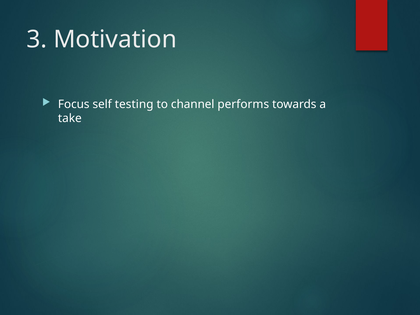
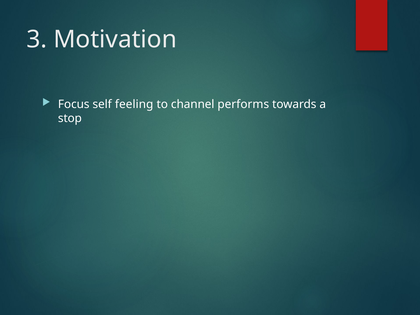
testing: testing -> feeling
take: take -> stop
